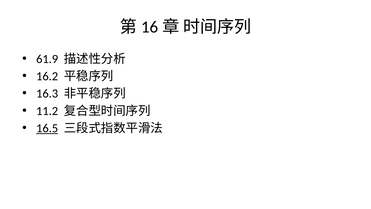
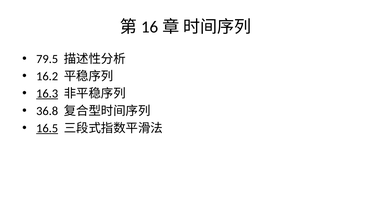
61.9: 61.9 -> 79.5
16.3 underline: none -> present
11.2: 11.2 -> 36.8
